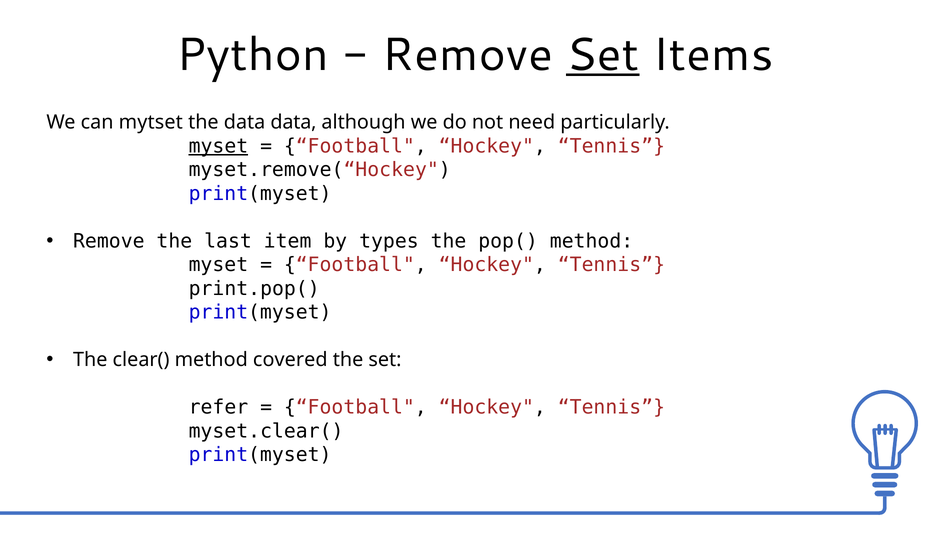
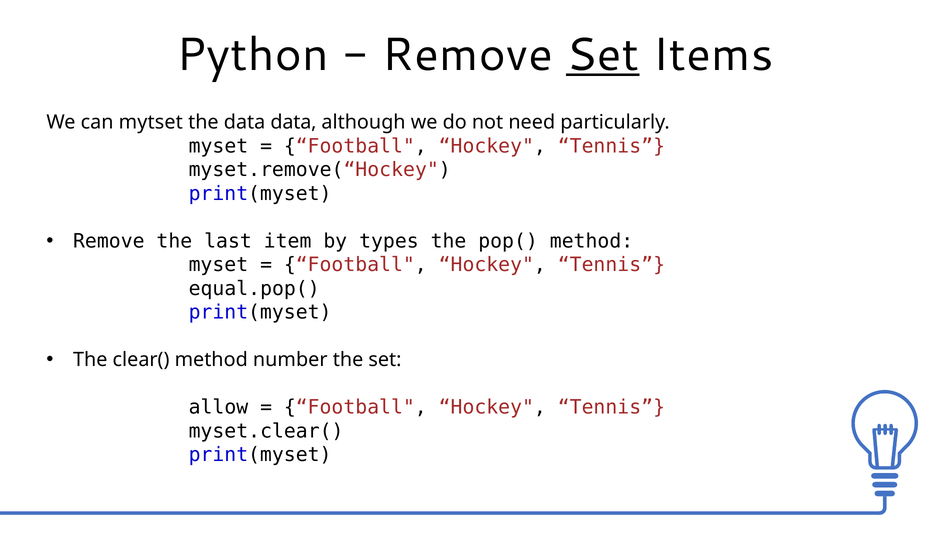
myset at (218, 146) underline: present -> none
print.pop(: print.pop( -> equal.pop(
covered: covered -> number
refer: refer -> allow
